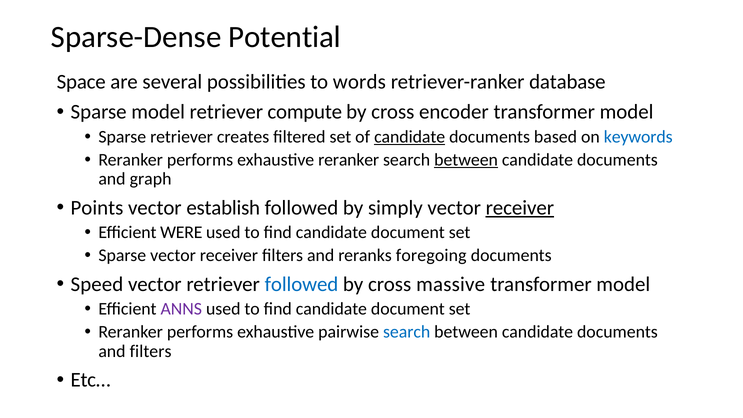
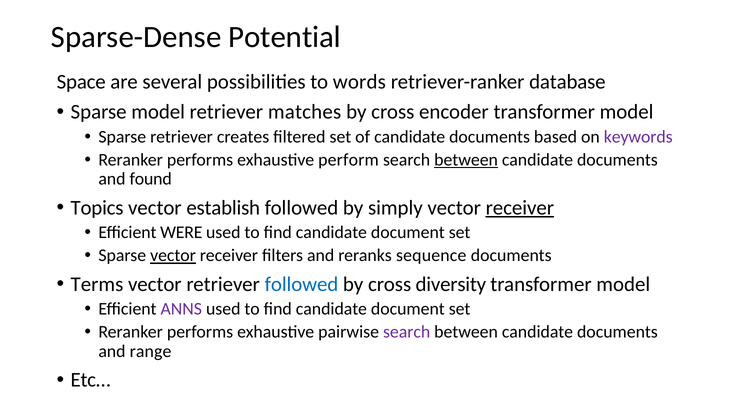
compute: compute -> matches
candidate at (410, 137) underline: present -> none
keywords colour: blue -> purple
exhaustive reranker: reranker -> perform
graph: graph -> found
Points: Points -> Topics
vector at (173, 256) underline: none -> present
foregoing: foregoing -> sequence
Speed: Speed -> Terms
massive: massive -> diversity
search at (407, 332) colour: blue -> purple
and filters: filters -> range
